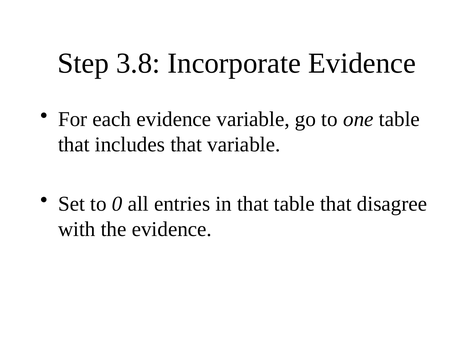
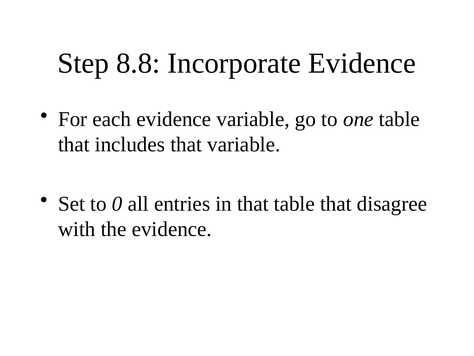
3.8: 3.8 -> 8.8
